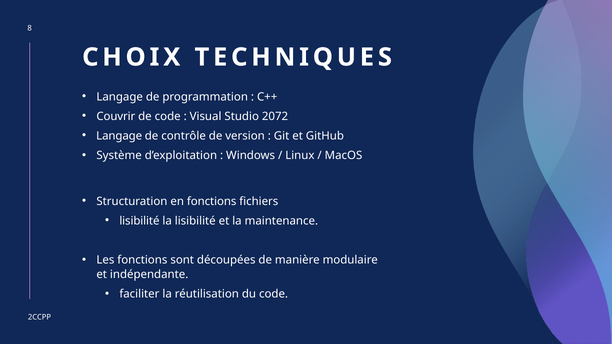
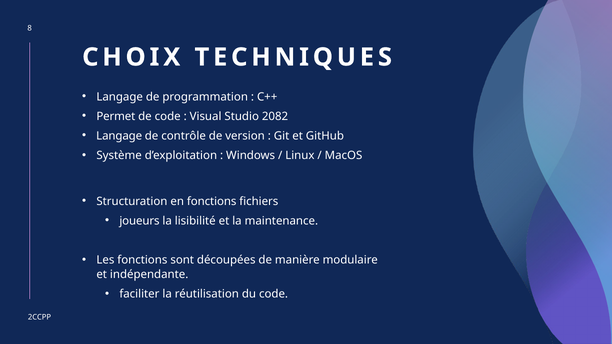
Couvrir: Couvrir -> Permet
2072: 2072 -> 2082
lisibilité at (139, 221): lisibilité -> joueurs
